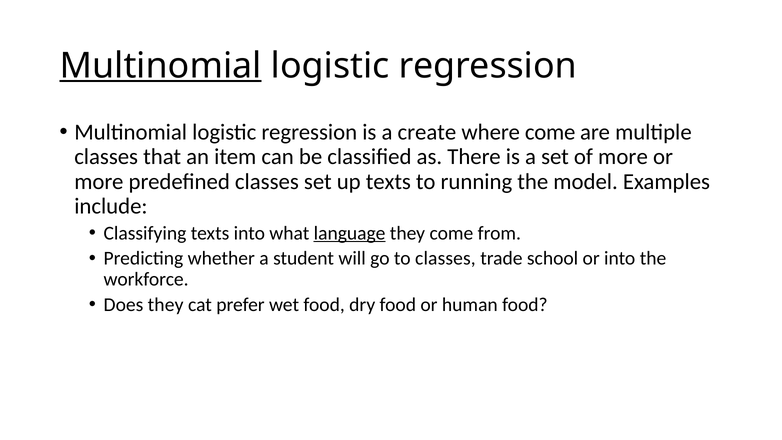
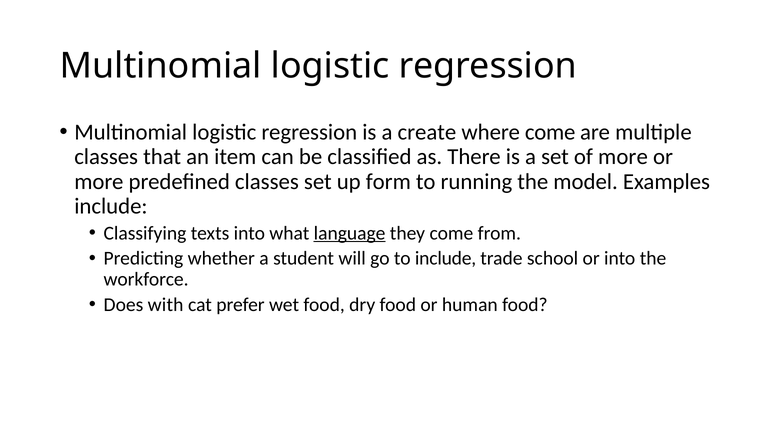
Multinomial at (161, 66) underline: present -> none
up texts: texts -> form
to classes: classes -> include
Does they: they -> with
